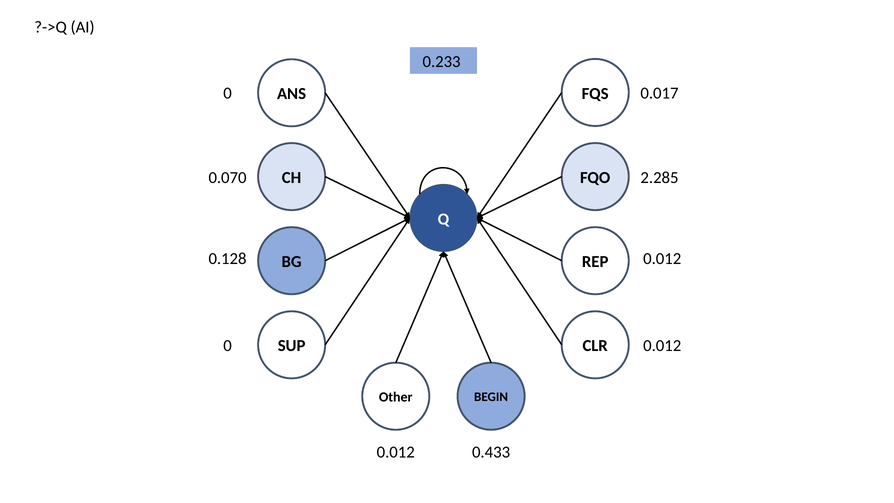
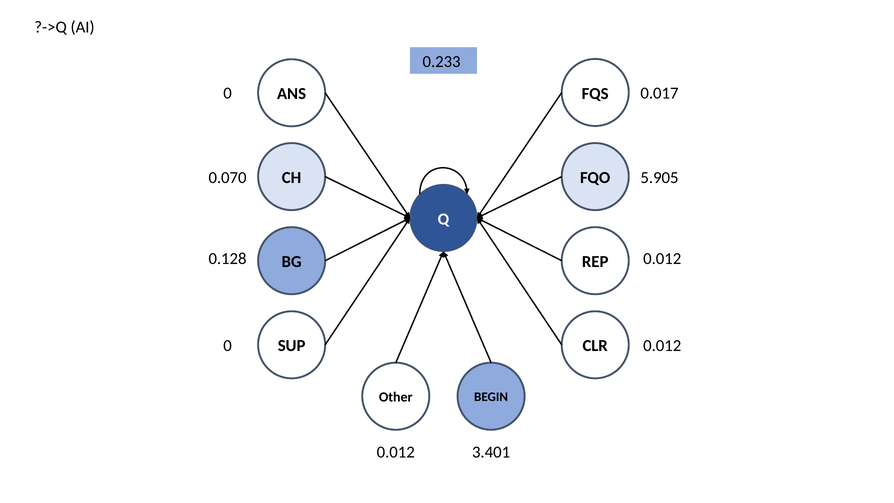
2.285: 2.285 -> 5.905
0.433: 0.433 -> 3.401
